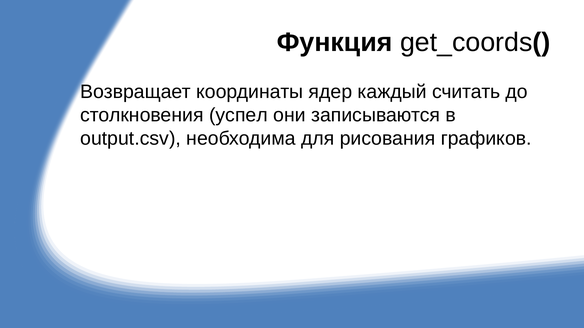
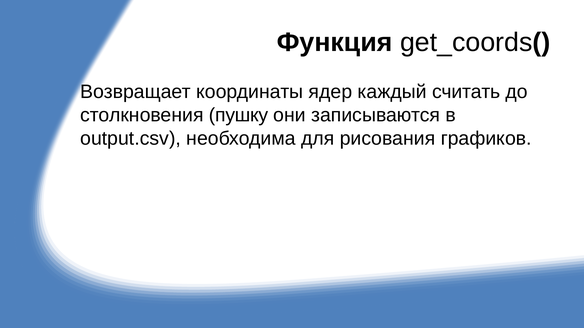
успел: успел -> пушку
